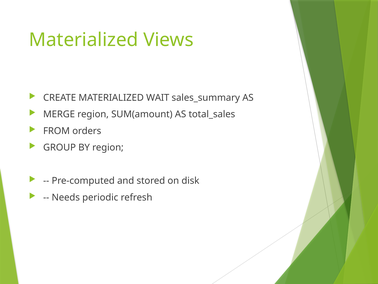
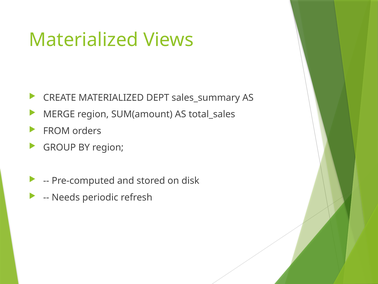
WAIT: WAIT -> DEPT
